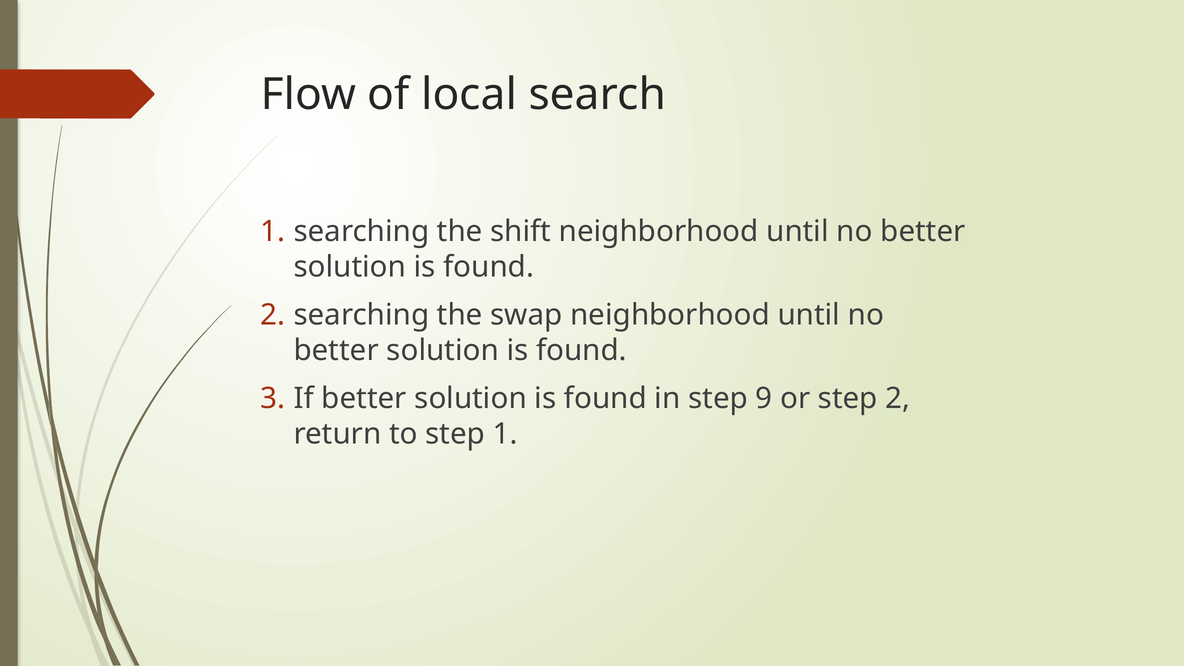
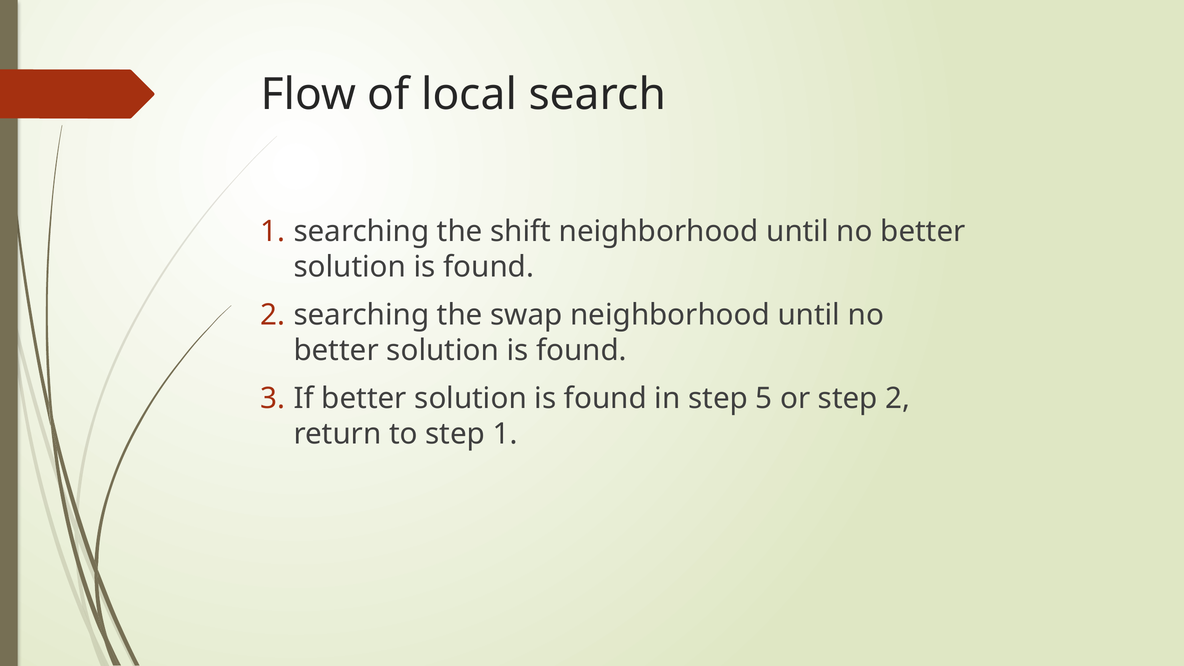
9: 9 -> 5
